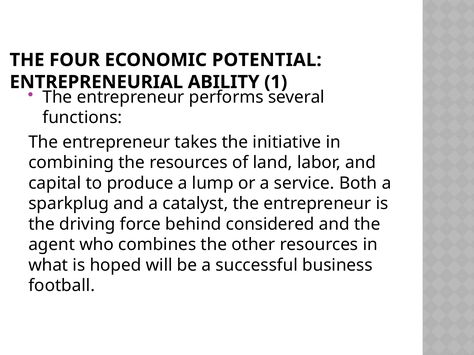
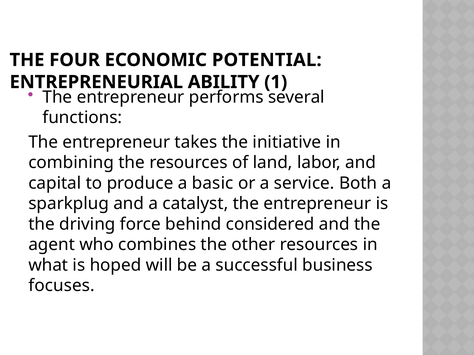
lump: lump -> basic
football: football -> focuses
